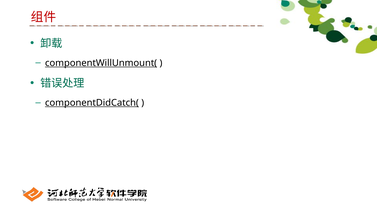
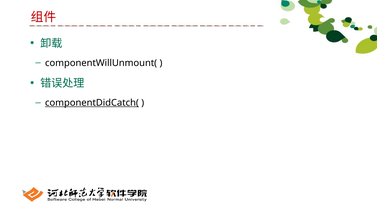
componentWillUnmount( underline: present -> none
